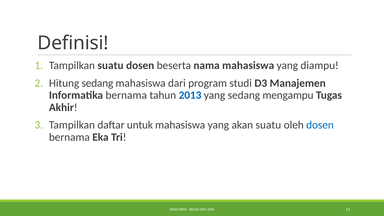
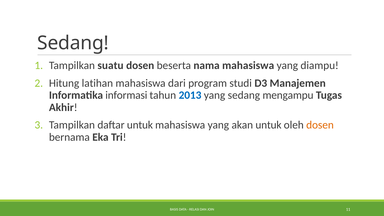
Definisi at (73, 43): Definisi -> Sedang
Hitung sedang: sedang -> latihan
Informatika bernama: bernama -> informasi
akan suatu: suatu -> untuk
dosen at (320, 125) colour: blue -> orange
